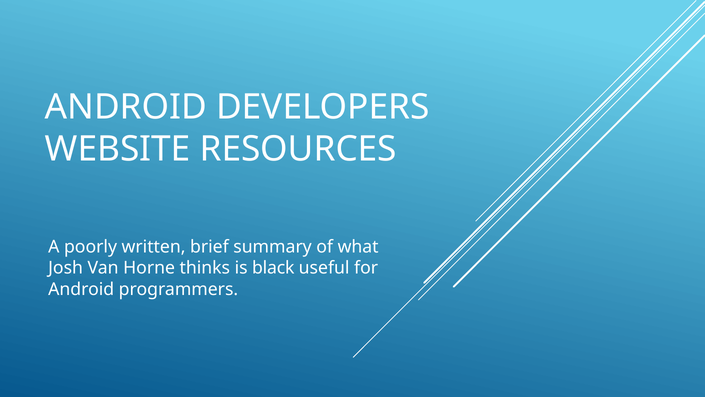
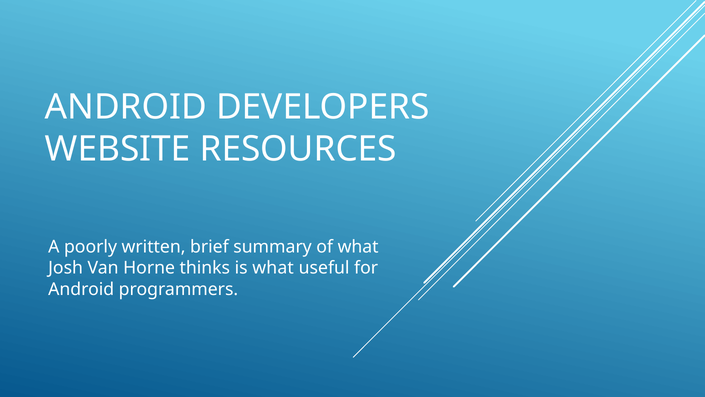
is black: black -> what
